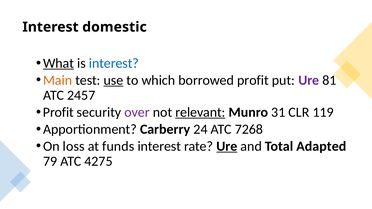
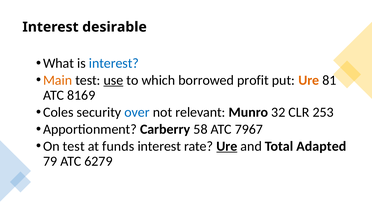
domestic: domestic -> desirable
What underline: present -> none
Ure at (309, 80) colour: purple -> orange
2457: 2457 -> 8169
Profit at (58, 112): Profit -> Coles
over colour: purple -> blue
relevant underline: present -> none
31: 31 -> 32
119: 119 -> 253
24: 24 -> 58
7268: 7268 -> 7967
On loss: loss -> test
4275: 4275 -> 6279
